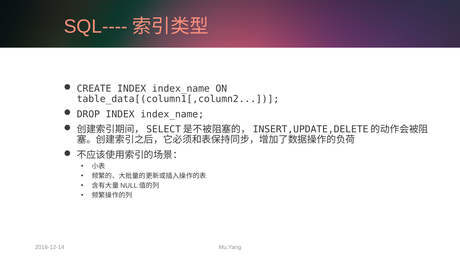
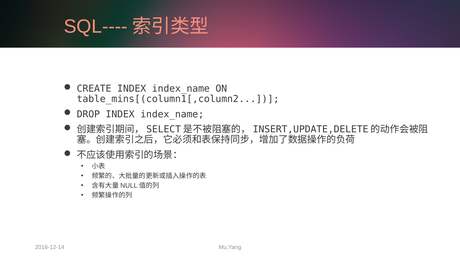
table_data[(column1[,column2: table_data[(column1[,column2 -> table_mins[(column1[,column2
